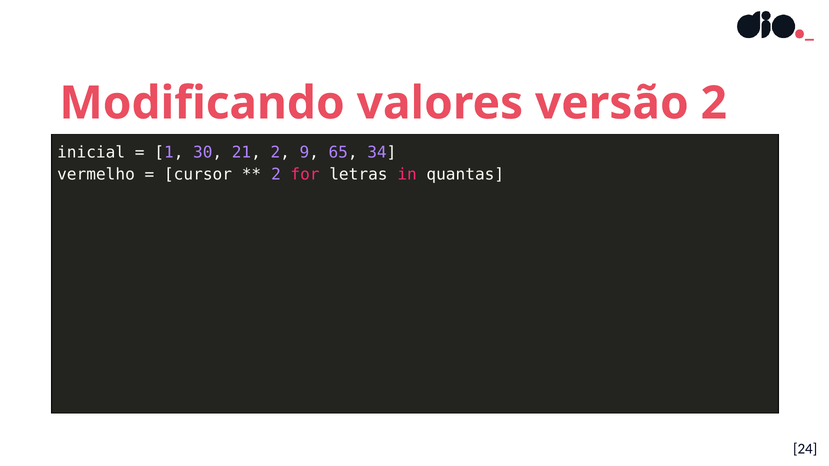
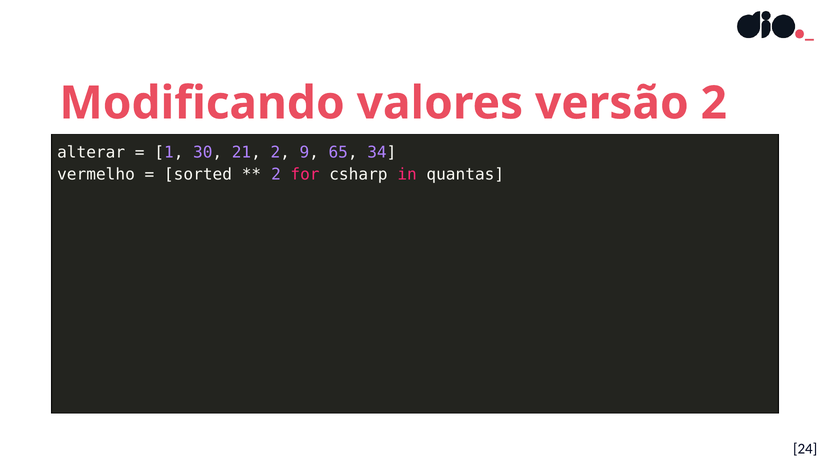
inicial: inicial -> alterar
cursor: cursor -> sorted
letras: letras -> csharp
